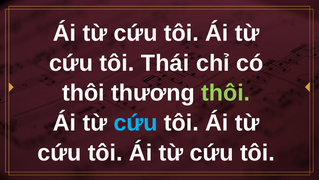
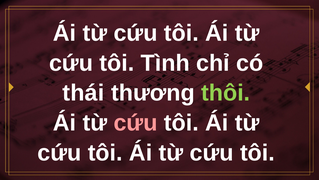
Thái: Thái -> Tình
thôi at (83, 93): thôi -> thái
cứu at (136, 123) colour: light blue -> pink
